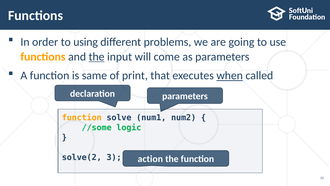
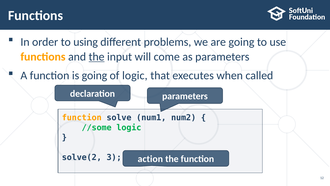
is same: same -> going
of print: print -> logic
when underline: present -> none
